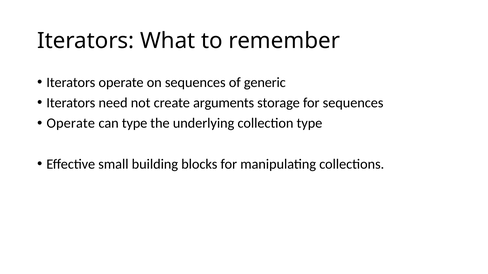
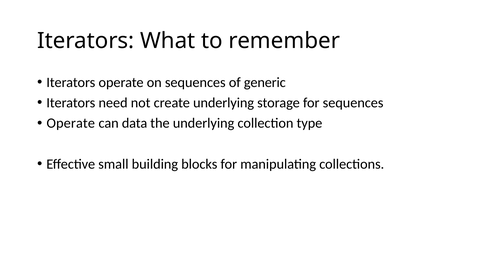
create arguments: arguments -> underlying
can type: type -> data
